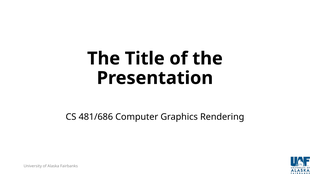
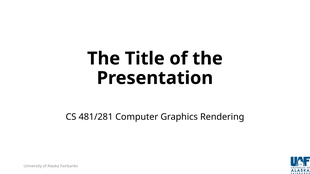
481/686: 481/686 -> 481/281
